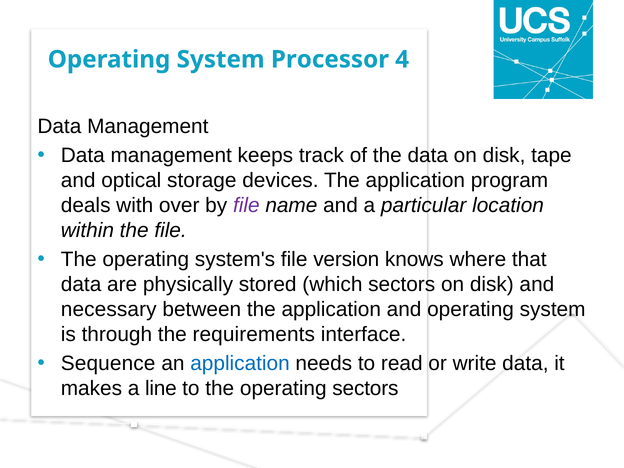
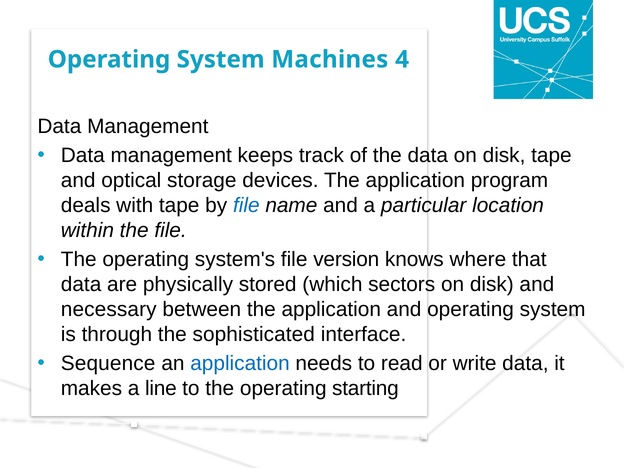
Processor: Processor -> Machines
with over: over -> tape
file at (246, 205) colour: purple -> blue
requirements: requirements -> sophisticated
operating sectors: sectors -> starting
